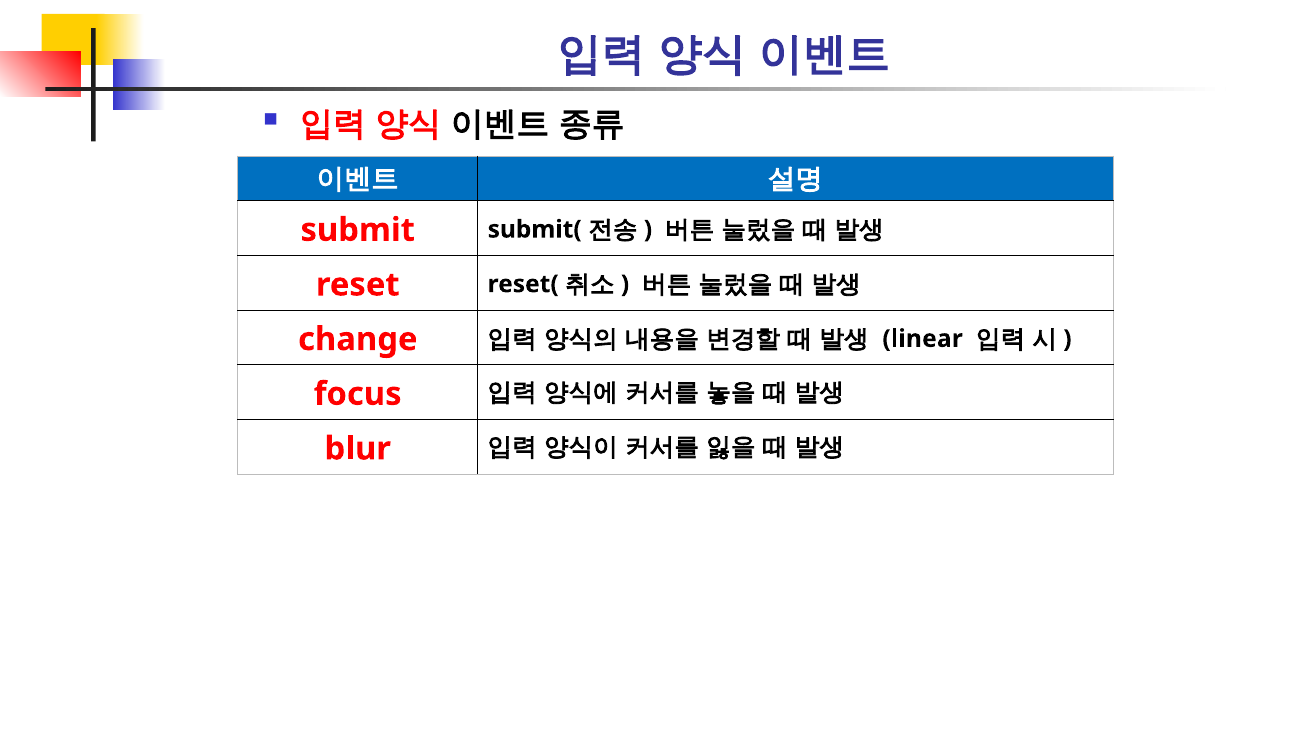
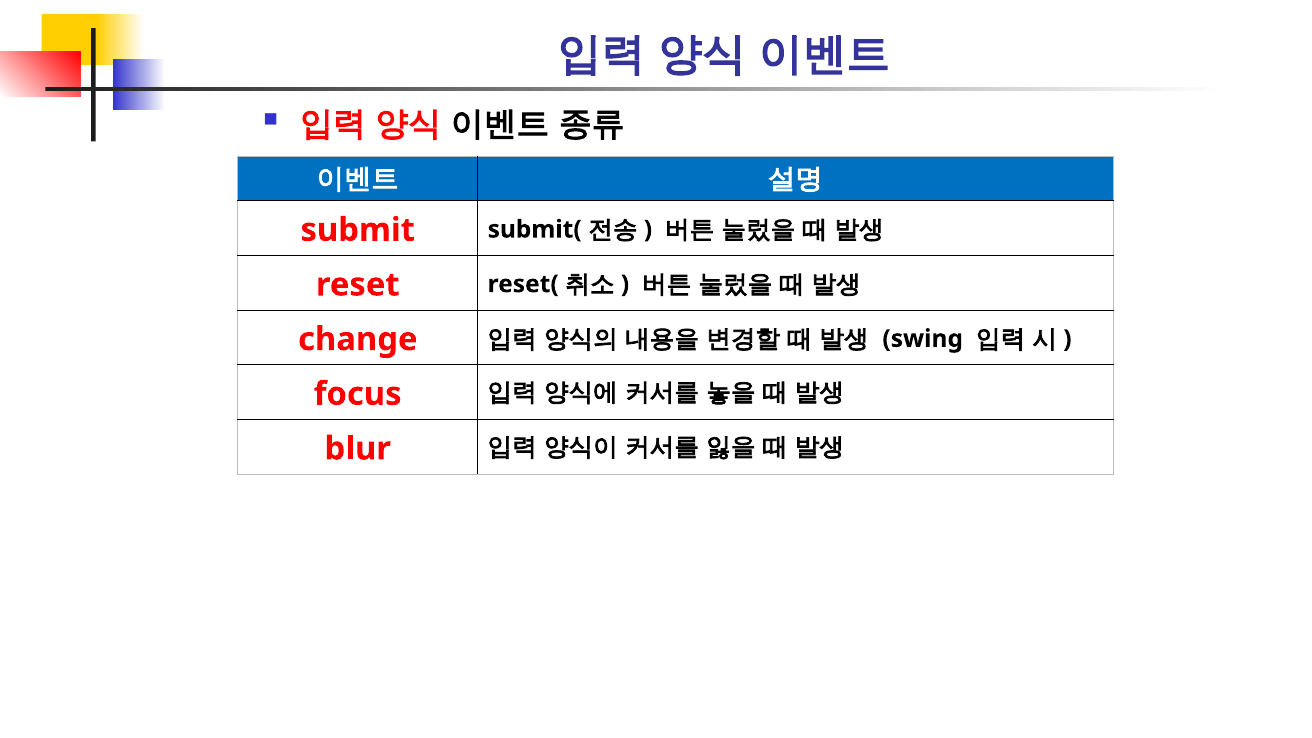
linear: linear -> swing
